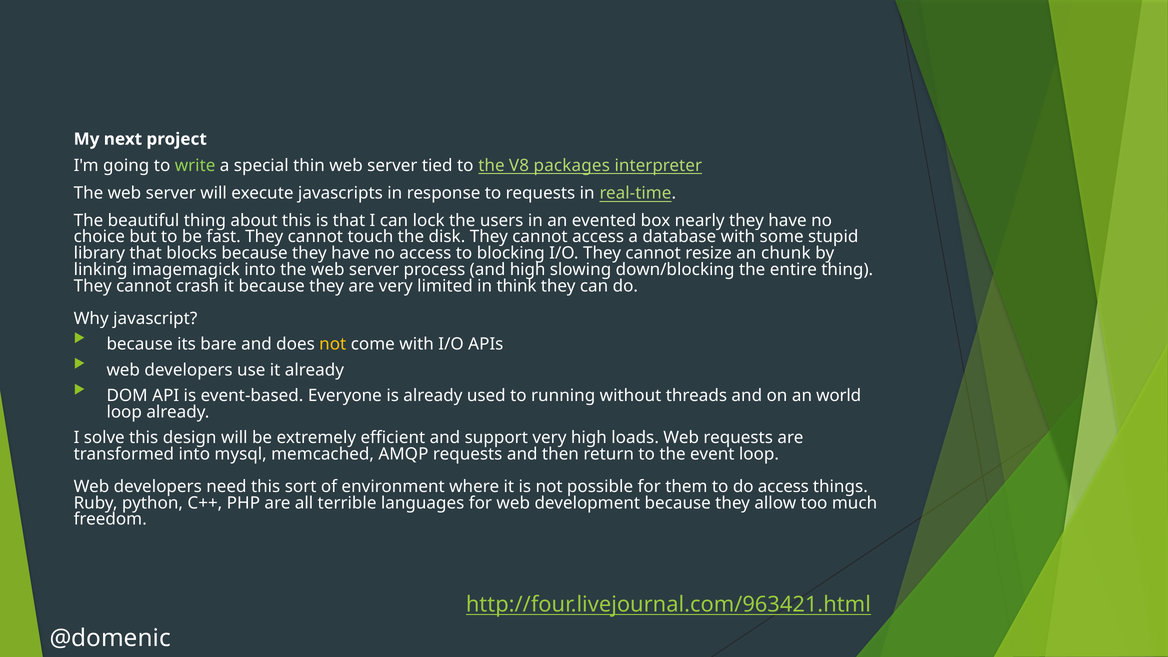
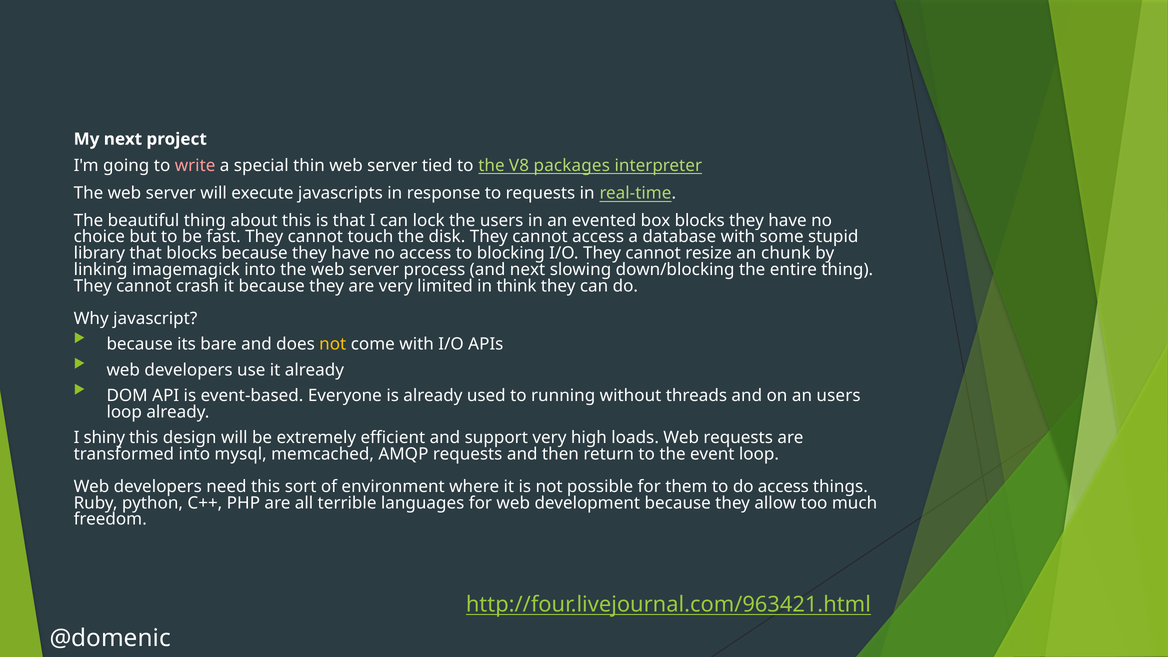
write colour: light green -> pink
box nearly: nearly -> blocks
and high: high -> next
an world: world -> users
solve: solve -> shiny
